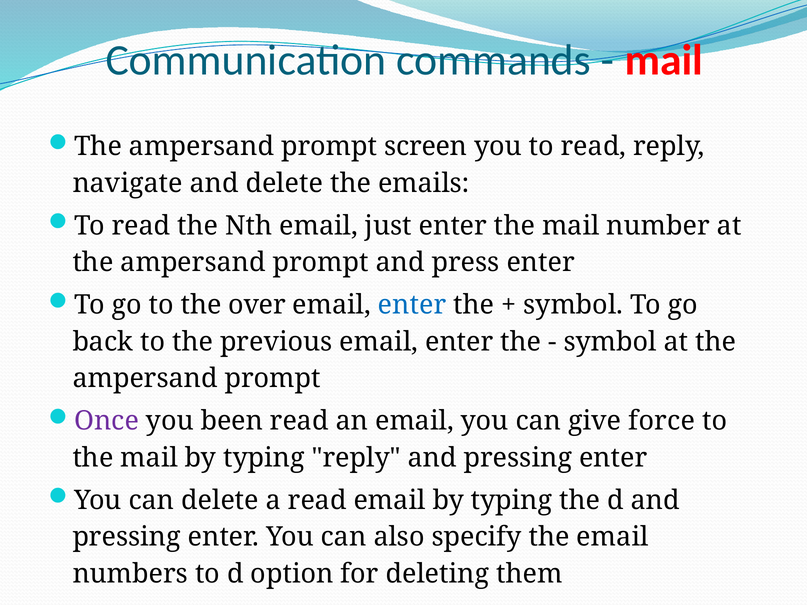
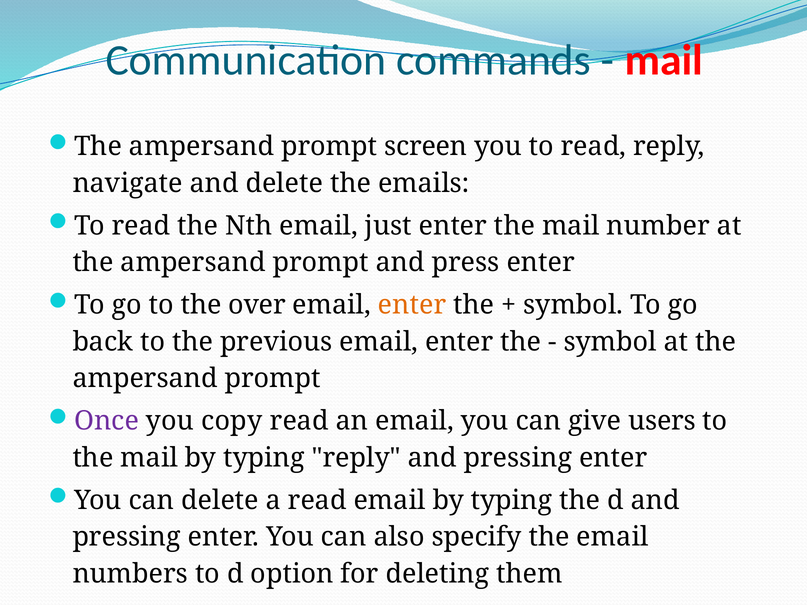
enter at (412, 305) colour: blue -> orange
been: been -> copy
force: force -> users
